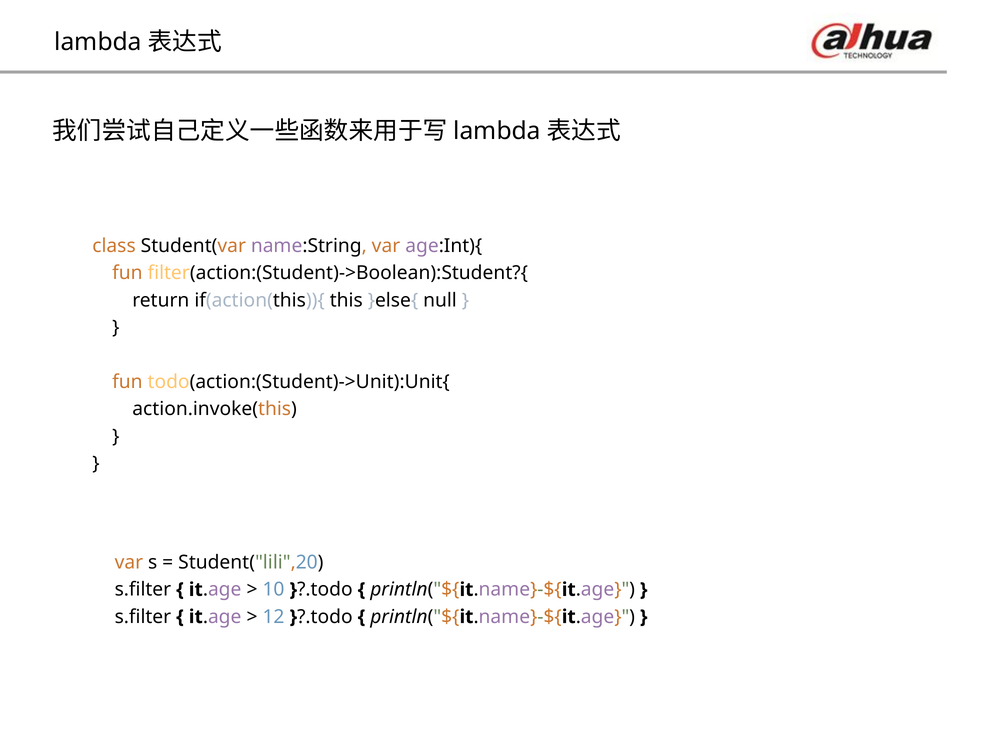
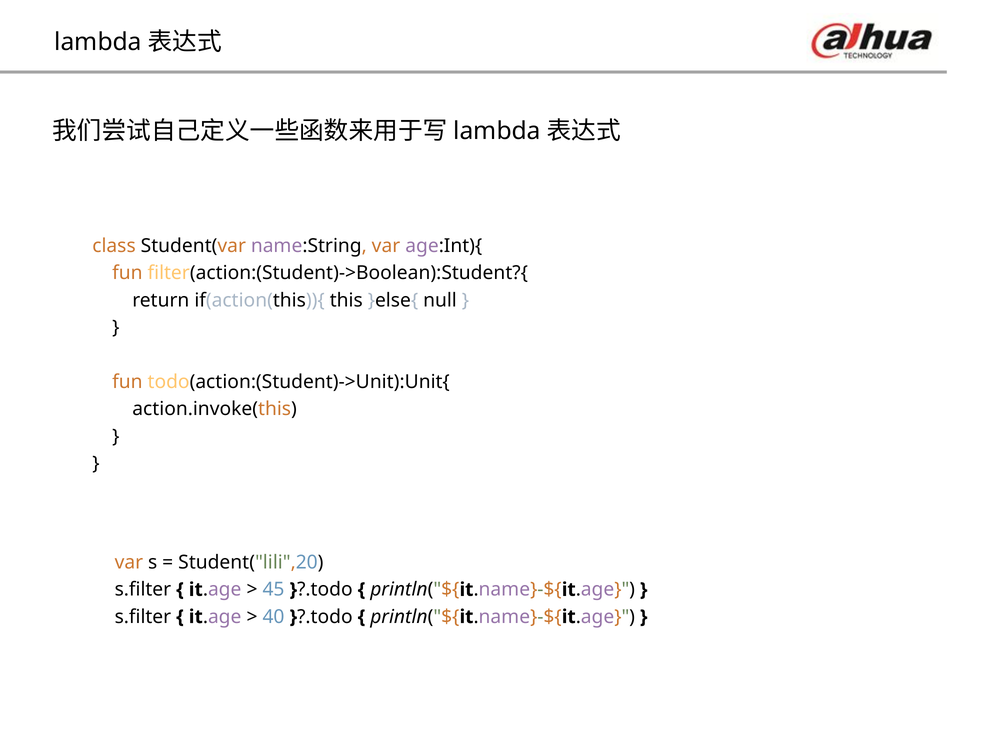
10: 10 -> 45
12: 12 -> 40
